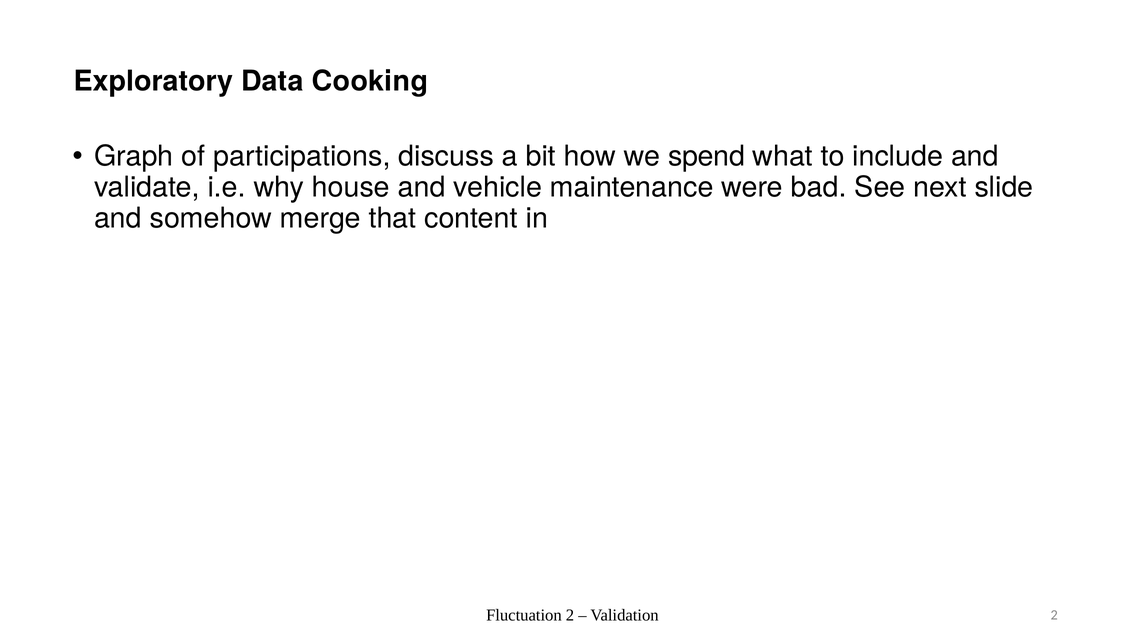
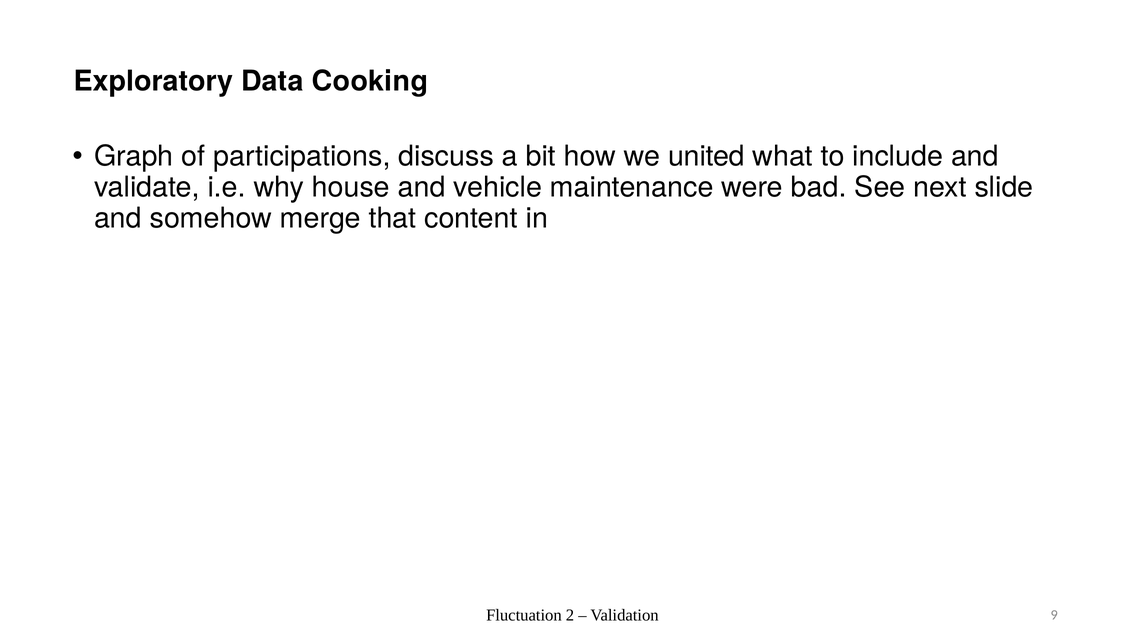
spend: spend -> united
Validation 2: 2 -> 9
